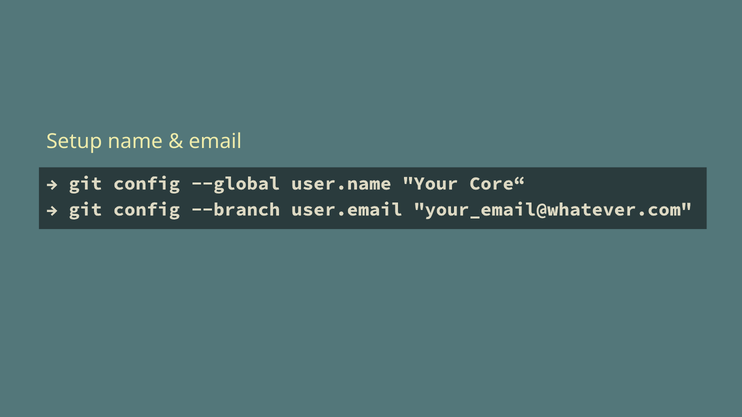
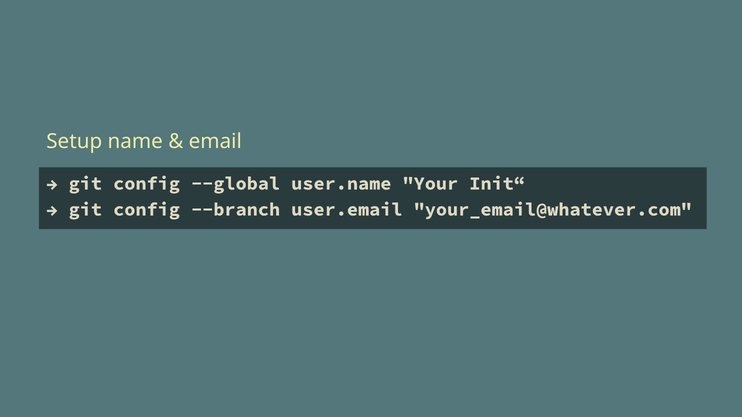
Core“: Core“ -> Init“
